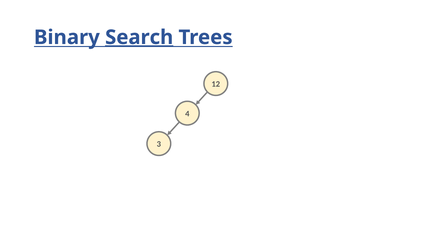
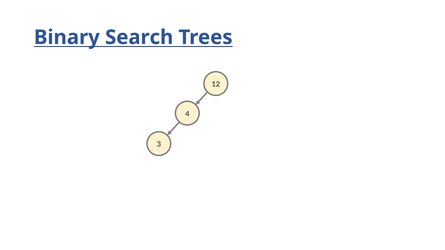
Search underline: present -> none
